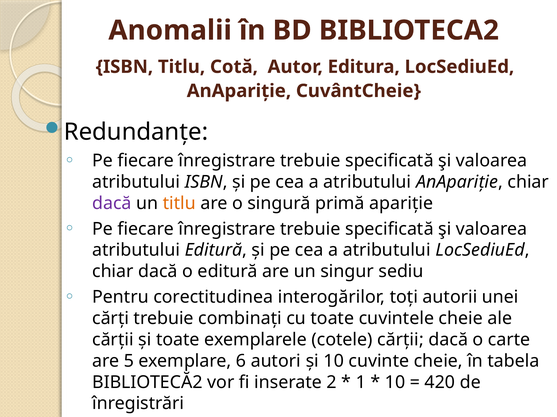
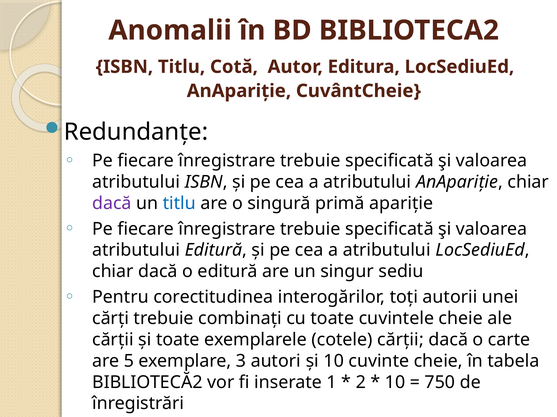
titlu at (179, 204) colour: orange -> blue
6: 6 -> 3
2: 2 -> 1
1: 1 -> 2
420: 420 -> 750
